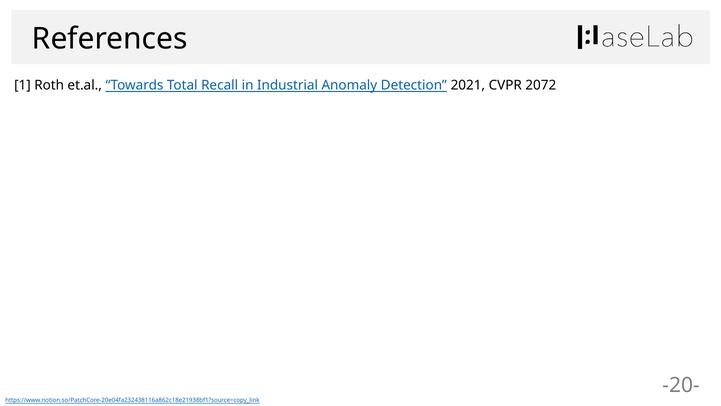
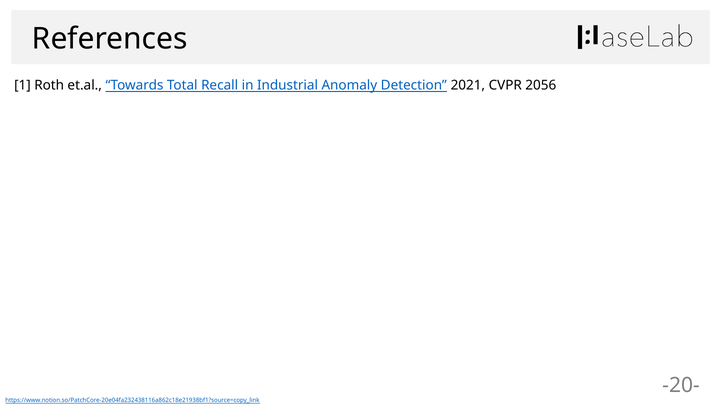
2072: 2072 -> 2056
